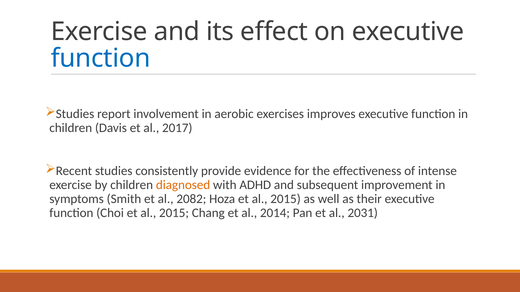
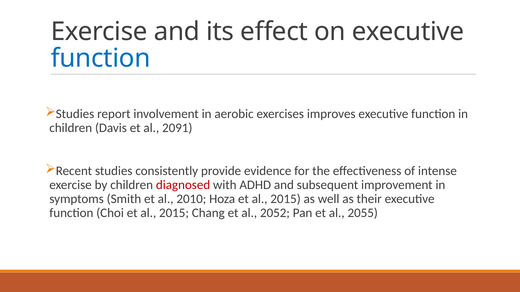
2017: 2017 -> 2091
diagnosed colour: orange -> red
2082: 2082 -> 2010
2014: 2014 -> 2052
2031: 2031 -> 2055
